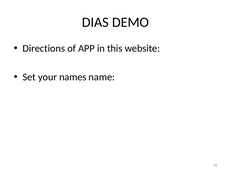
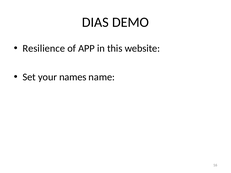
Directions: Directions -> Resilience
